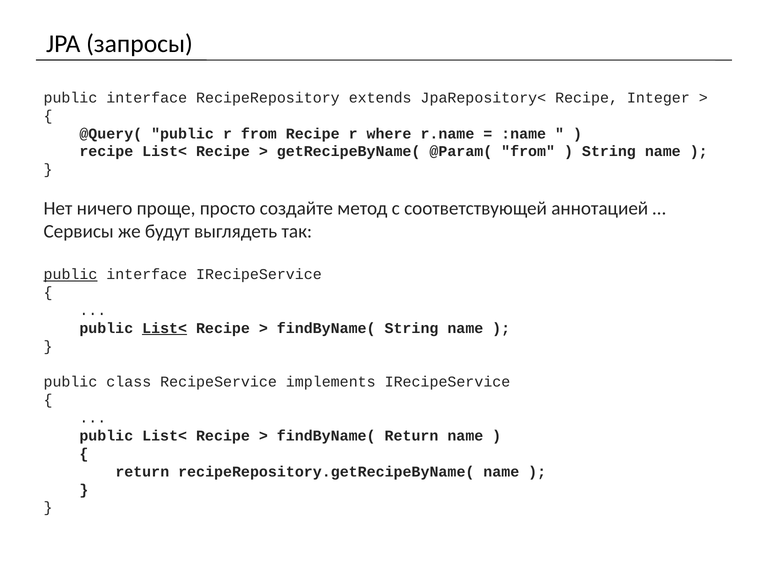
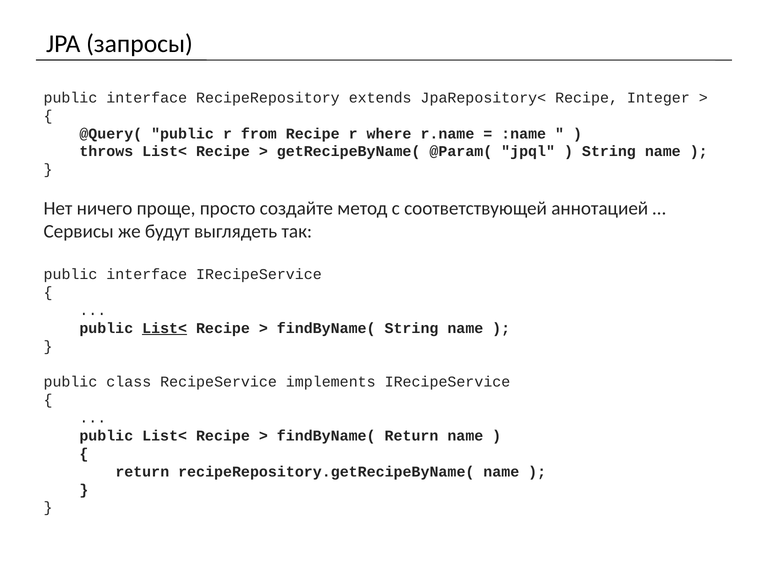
recipe at (106, 152): recipe -> throws
@Param( from: from -> jpql
public at (70, 274) underline: present -> none
